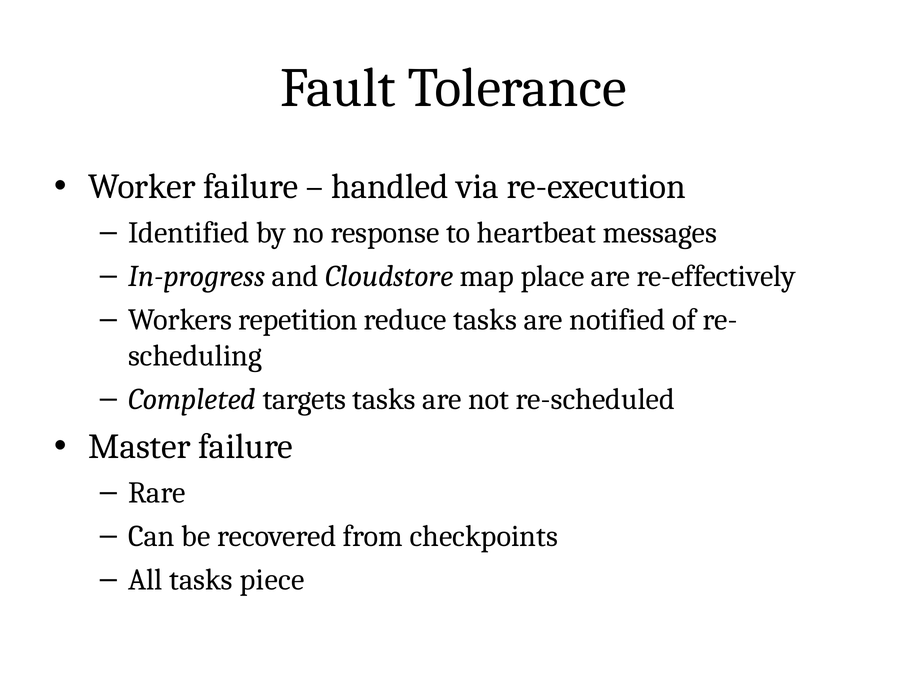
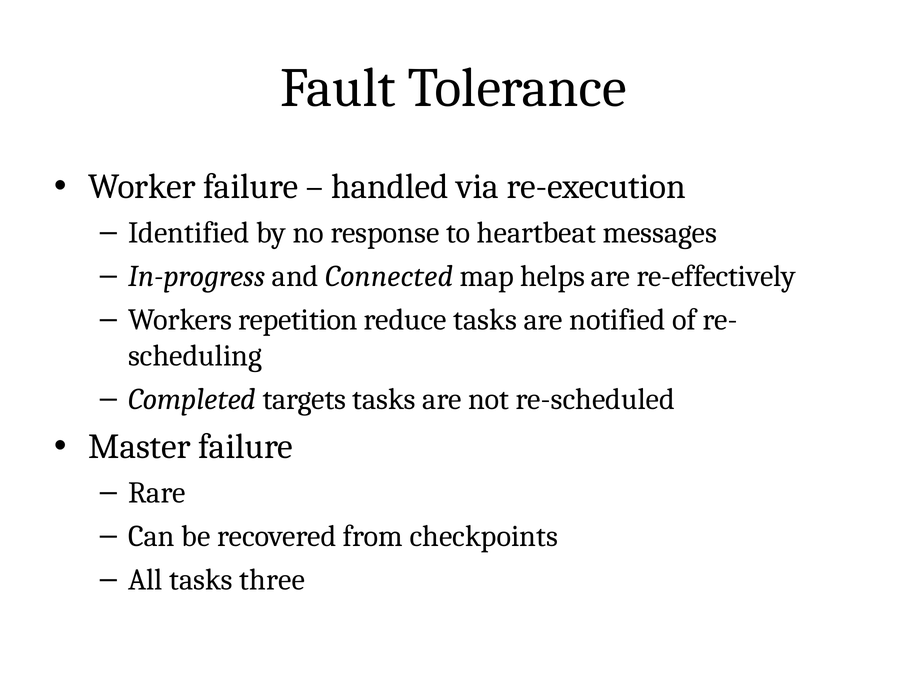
Cloudstore: Cloudstore -> Connected
place: place -> helps
piece: piece -> three
